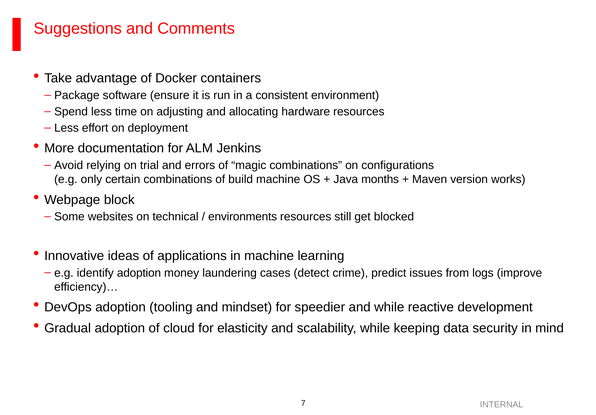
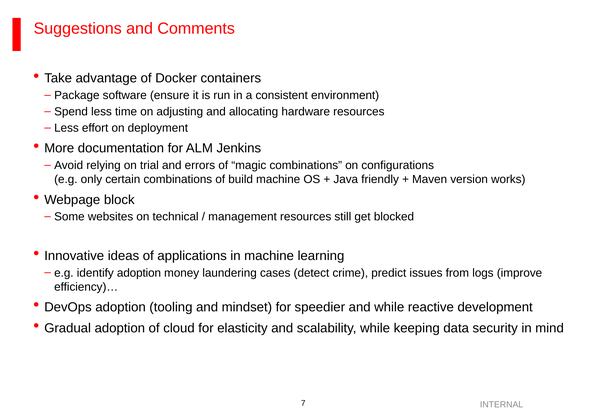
months: months -> friendly
environments: environments -> management
